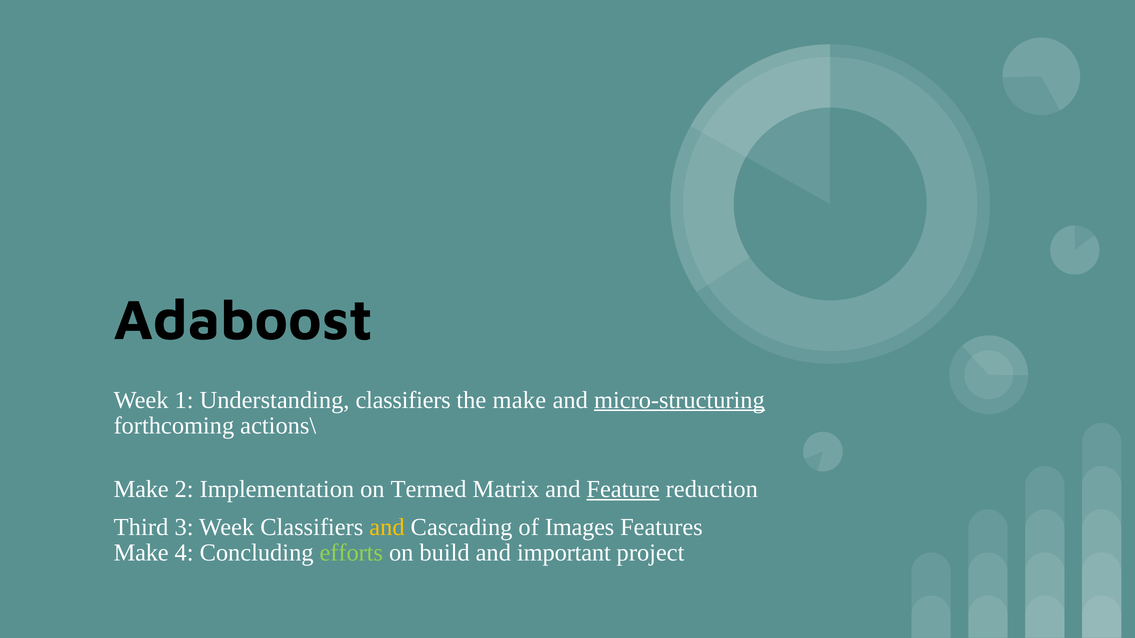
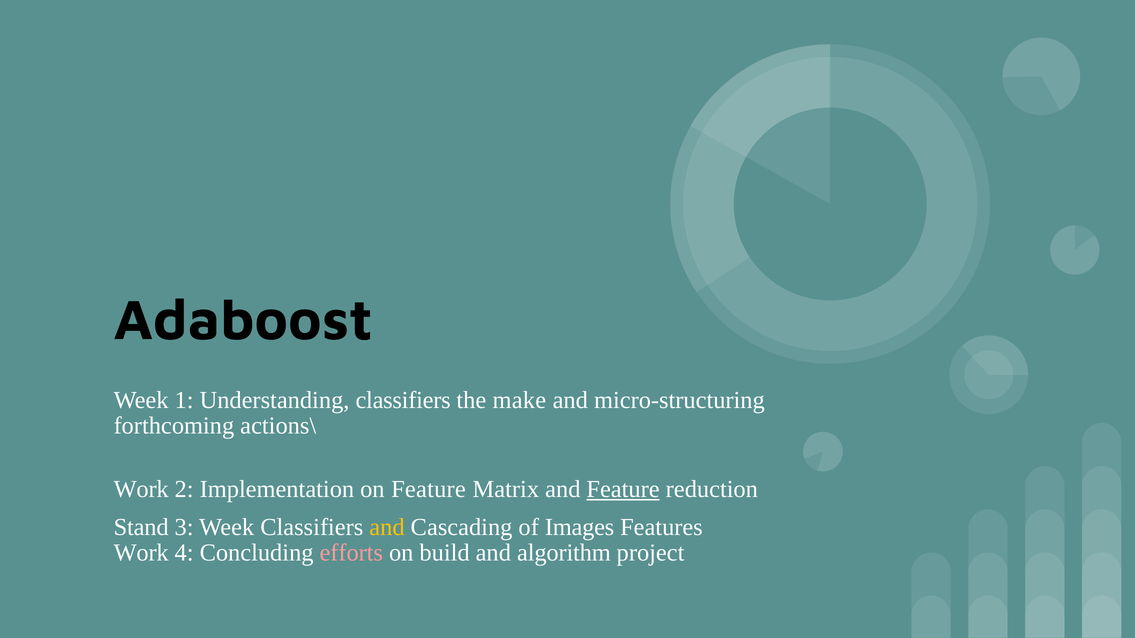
micro-structuring underline: present -> none
Make at (141, 489): Make -> Work
on Termed: Termed -> Feature
Third: Third -> Stand
Make at (141, 553): Make -> Work
efforts colour: light green -> pink
important: important -> algorithm
